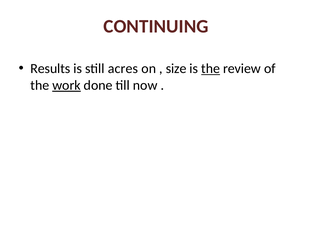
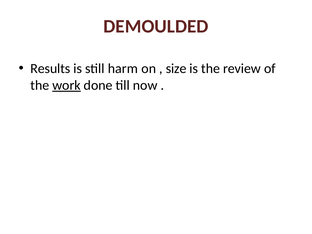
CONTINUING: CONTINUING -> DEMOULDED
acres: acres -> harm
the at (211, 69) underline: present -> none
